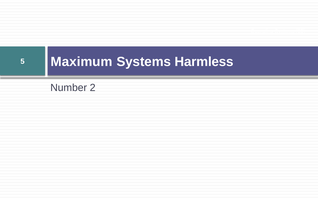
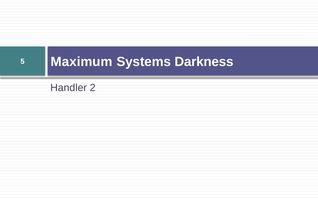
Harmless: Harmless -> Darkness
Number: Number -> Handler
